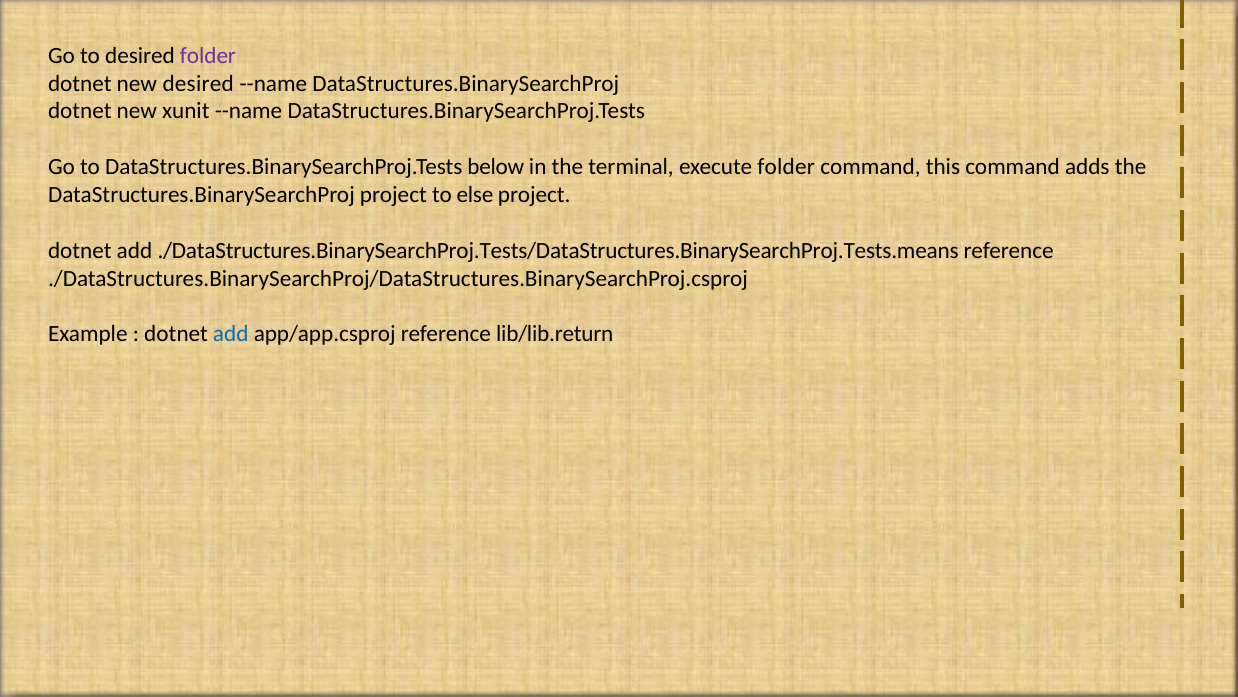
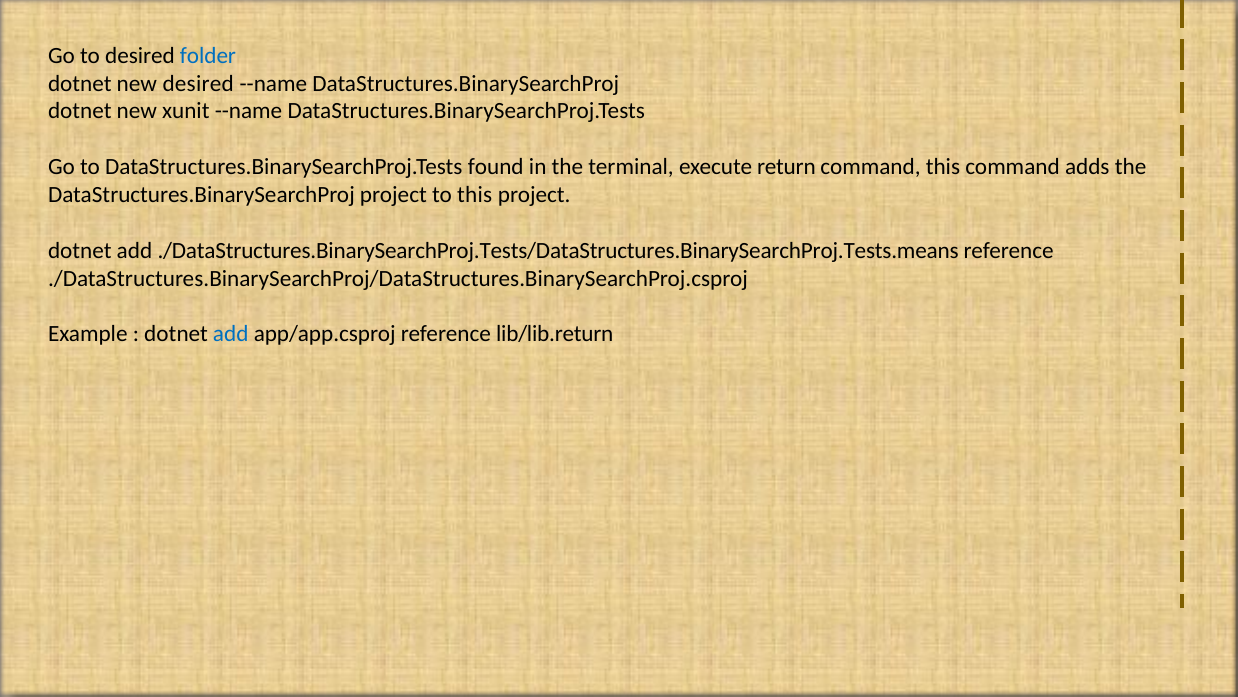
folder at (208, 55) colour: purple -> blue
below: below -> found
execute folder: folder -> return
to else: else -> this
